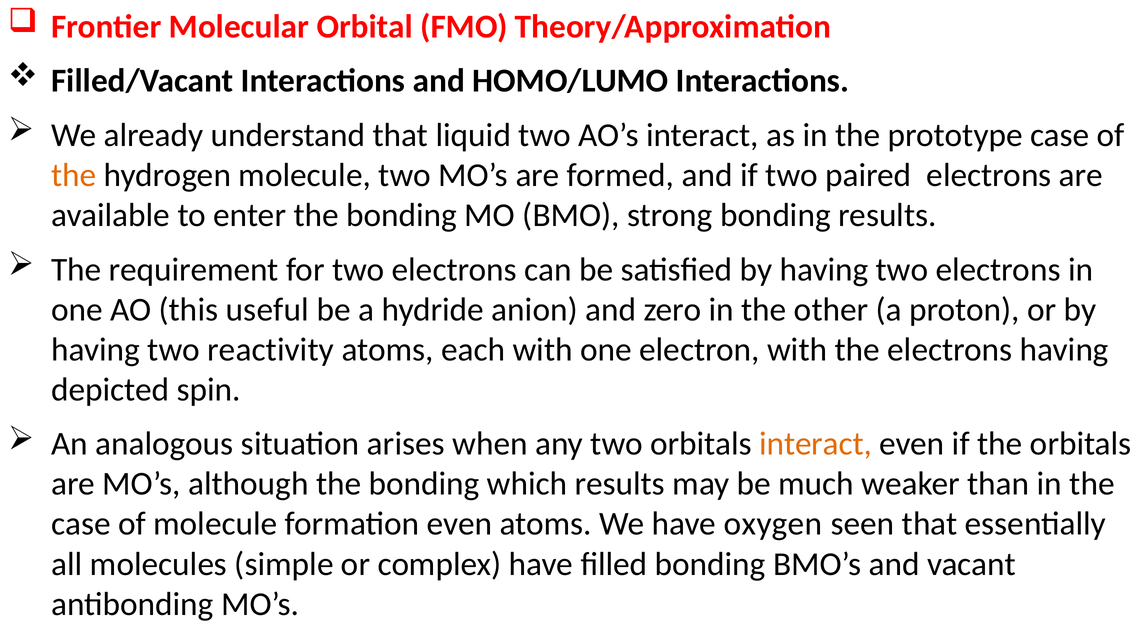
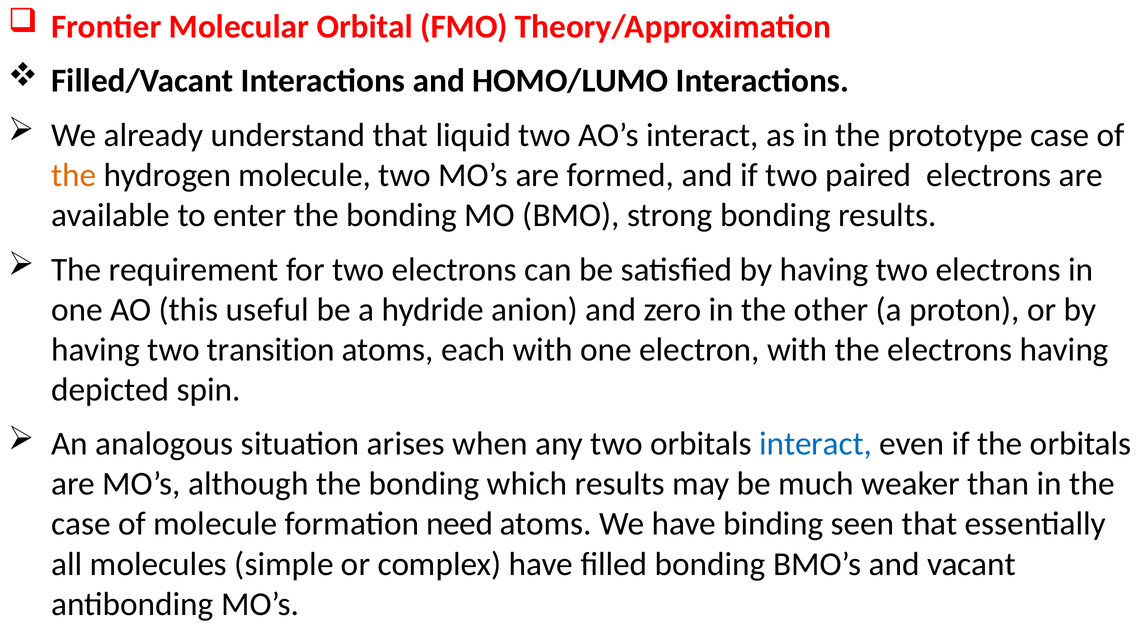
reactivity: reactivity -> transition
interact at (816, 444) colour: orange -> blue
formation even: even -> need
oxygen: oxygen -> binding
